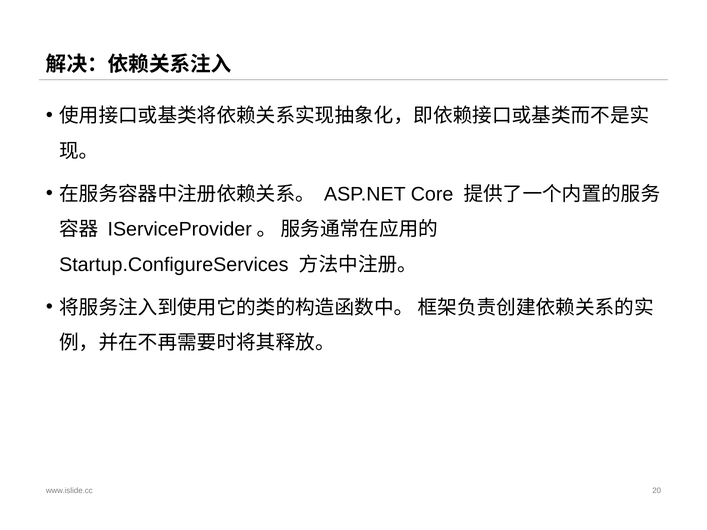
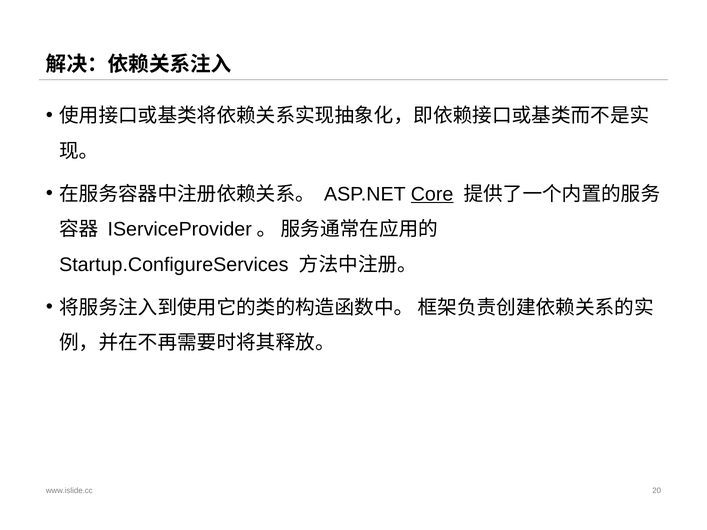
Core underline: none -> present
